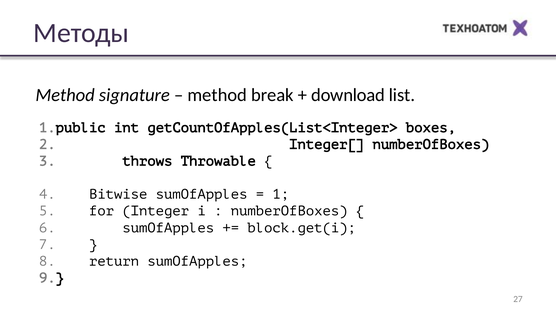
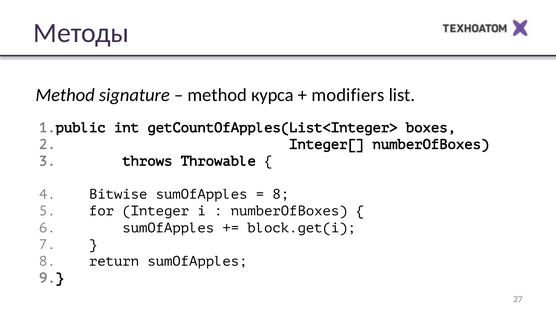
break: break -> курса
download: download -> modifiers
1 at (281, 194): 1 -> 8
